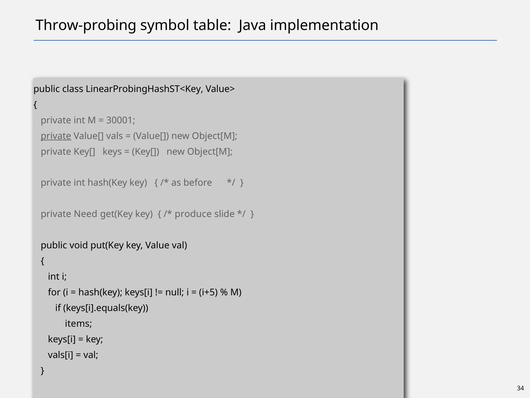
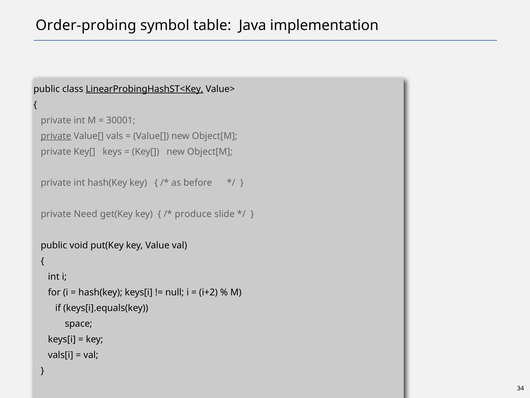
Throw-probing: Throw-probing -> Order-probing
LinearProbingHashST<Key underline: none -> present
i+5: i+5 -> i+2
items: items -> space
